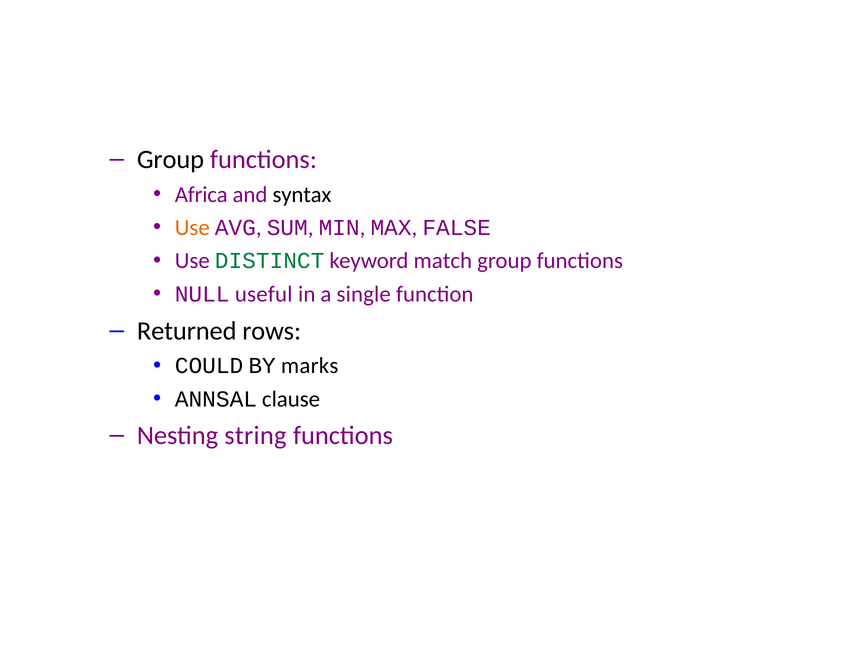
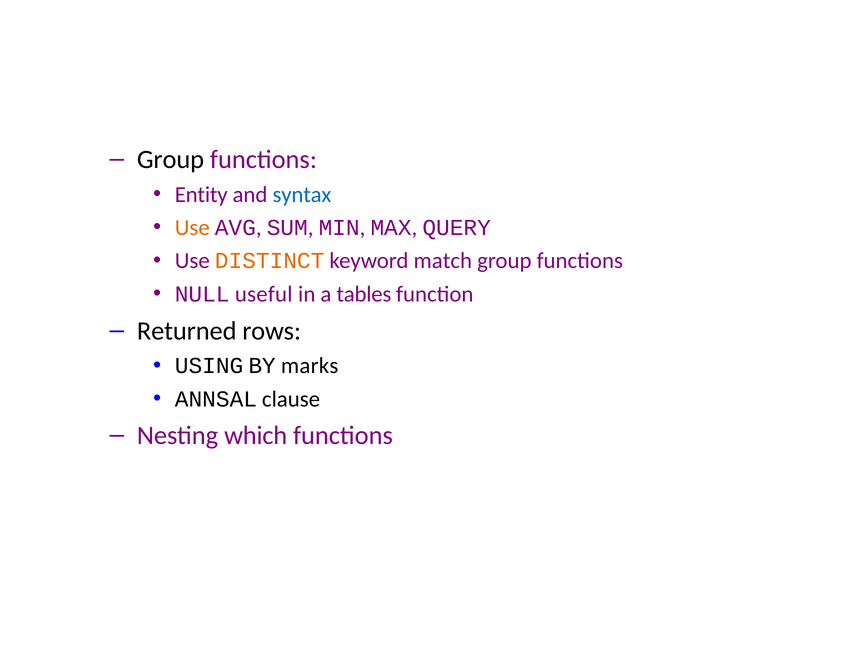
Africa: Africa -> Entity
syntax colour: black -> blue
FALSE: FALSE -> QUERY
DISTINCT colour: green -> orange
single: single -> tables
COULD: COULD -> USING
string: string -> which
